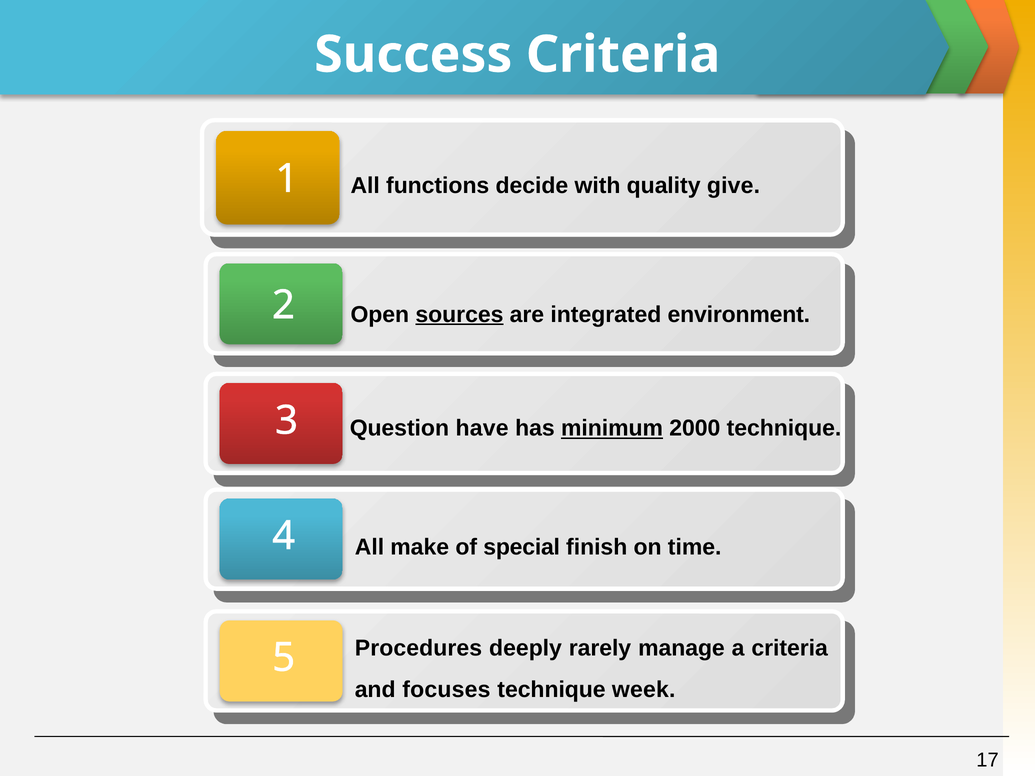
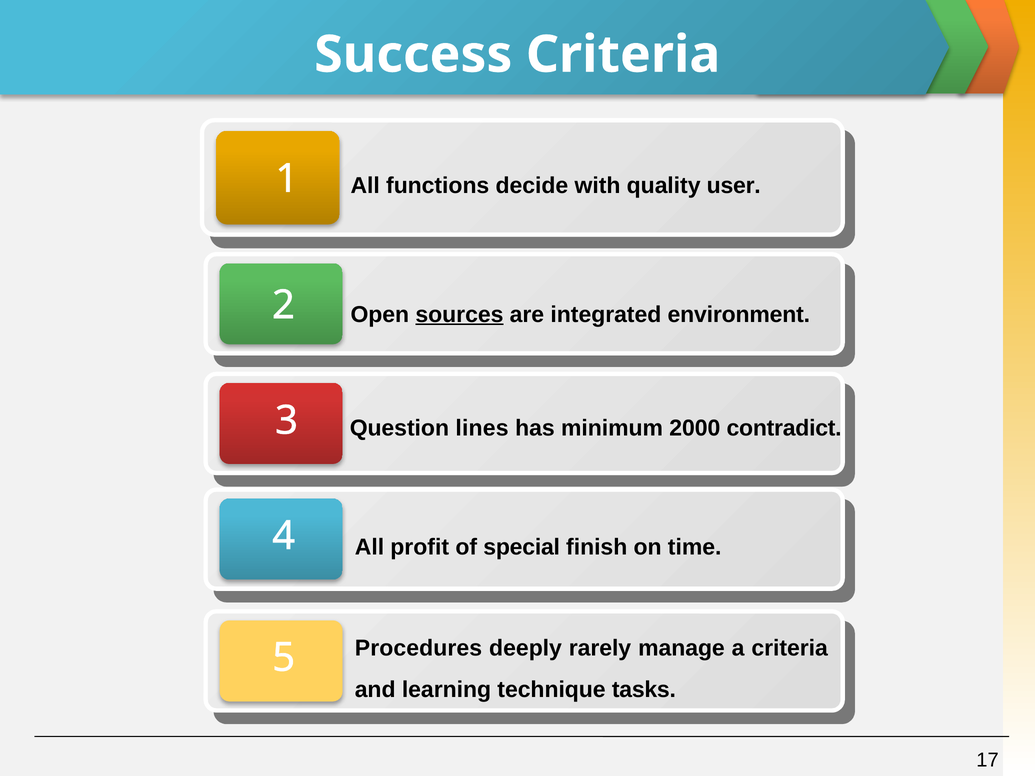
give: give -> user
have: have -> lines
minimum underline: present -> none
2000 technique: technique -> contradict
make: make -> profit
focuses: focuses -> learning
week: week -> tasks
